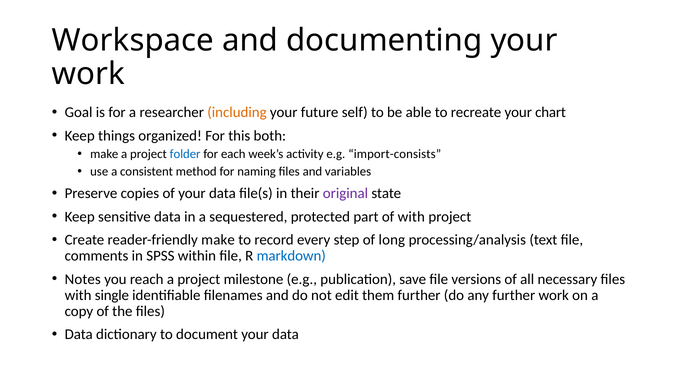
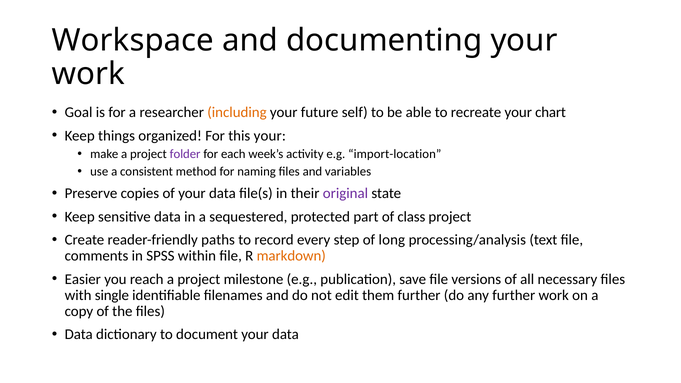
this both: both -> your
folder colour: blue -> purple
import-consists: import-consists -> import-location
of with: with -> class
reader-friendly make: make -> paths
markdown colour: blue -> orange
Notes: Notes -> Easier
